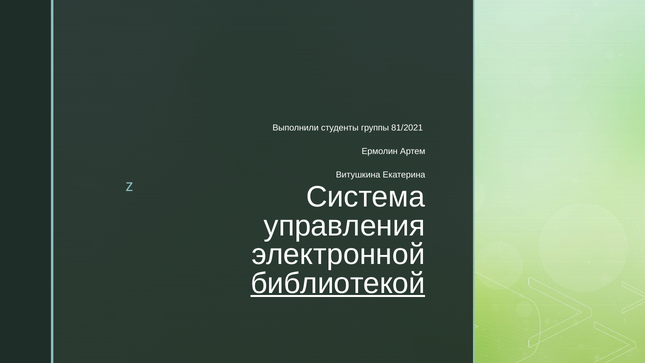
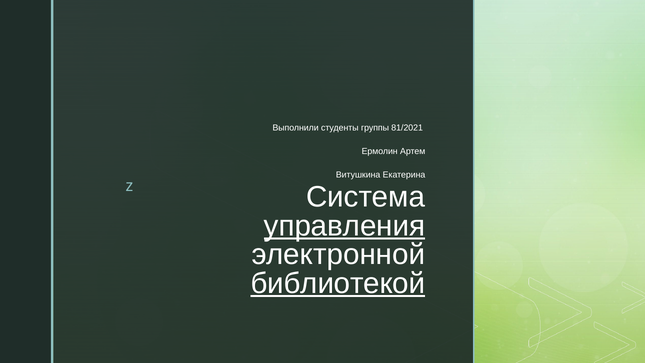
управления underline: none -> present
